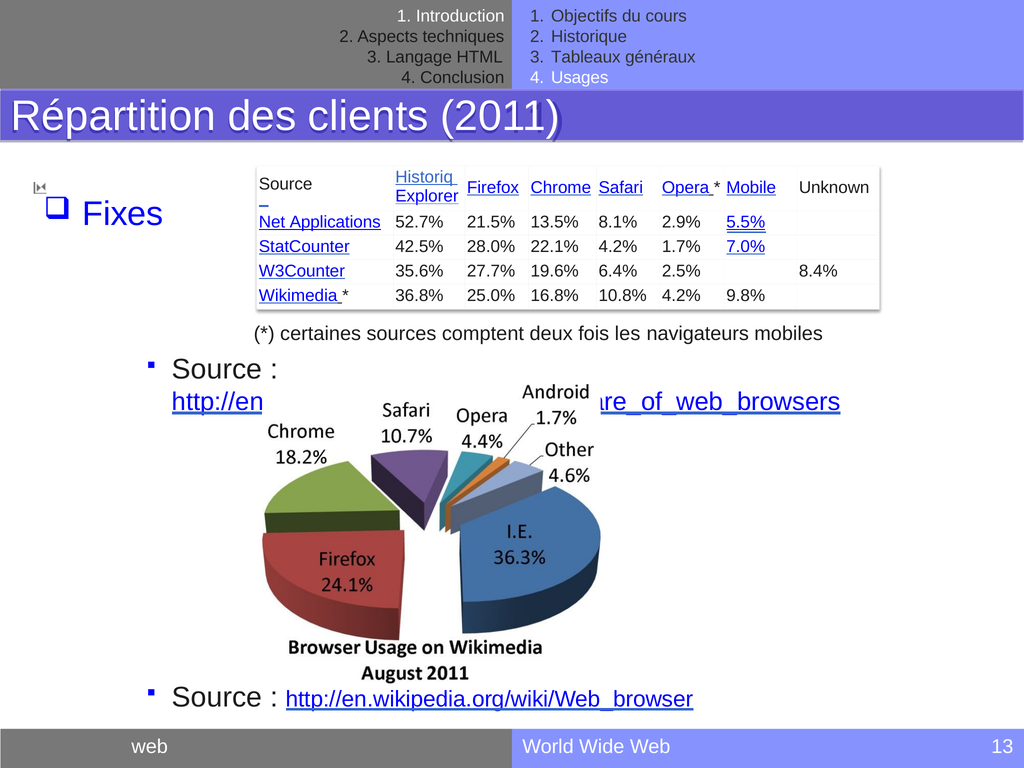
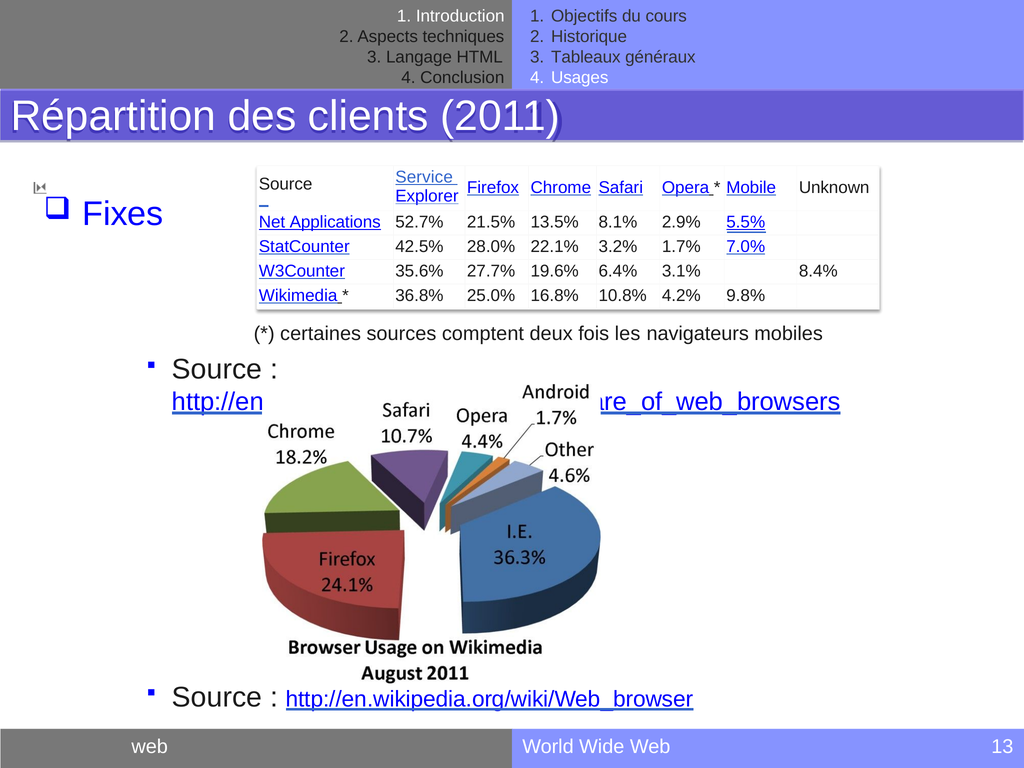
Historiq: Historiq -> Service
22.1% 4.2%: 4.2% -> 3.2%
2.5%: 2.5% -> 3.1%
